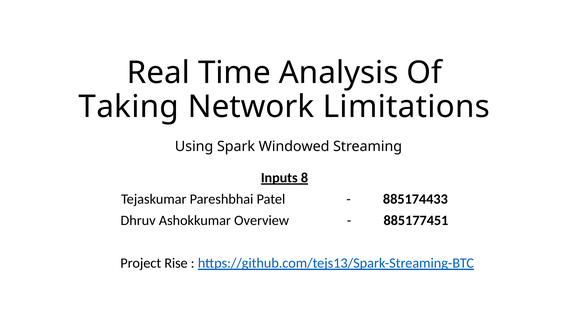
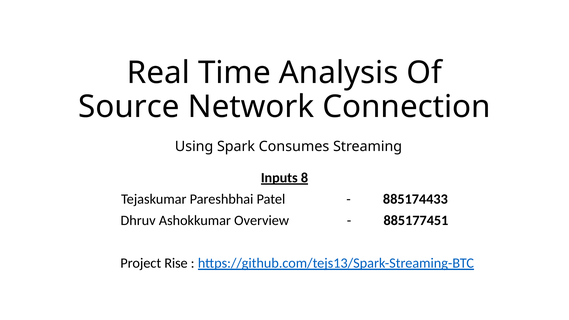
Taking: Taking -> Source
Limitations: Limitations -> Connection
Windowed: Windowed -> Consumes
